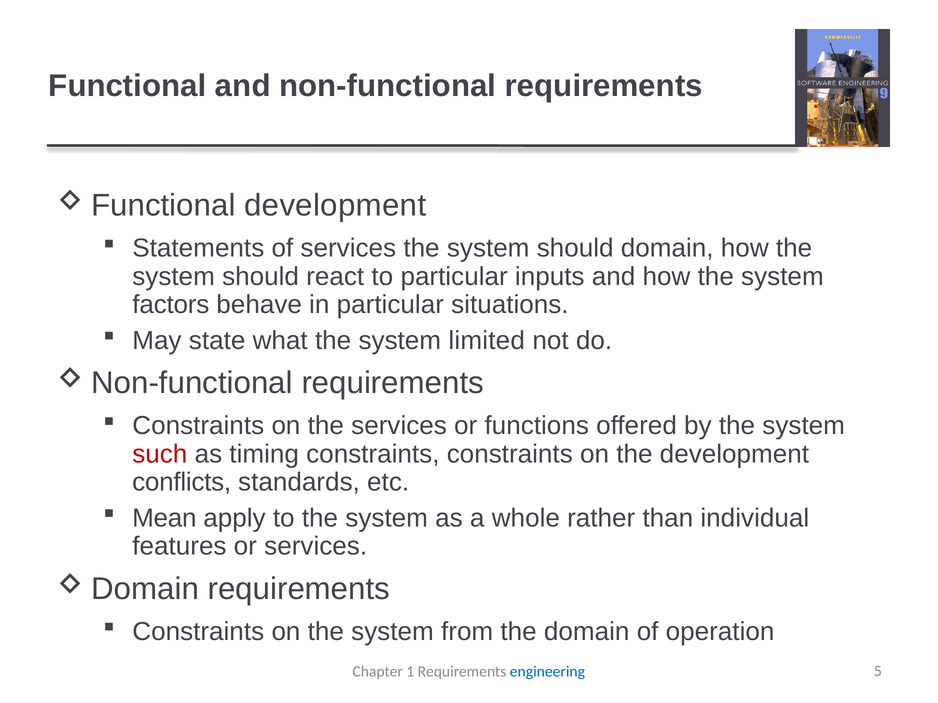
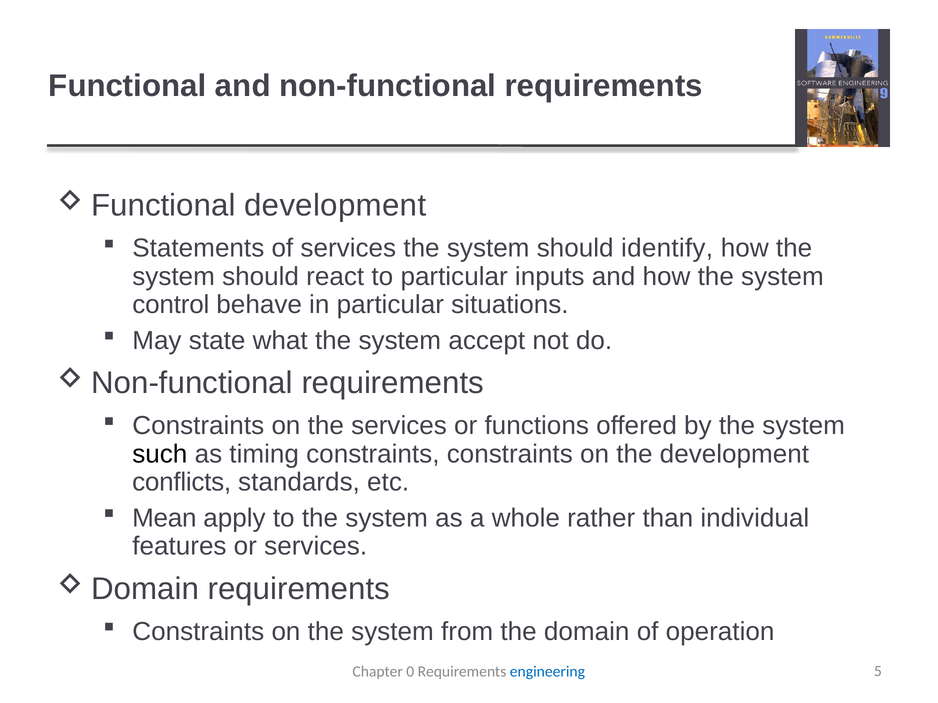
should domain: domain -> identify
factors: factors -> control
limited: limited -> accept
such colour: red -> black
1: 1 -> 0
